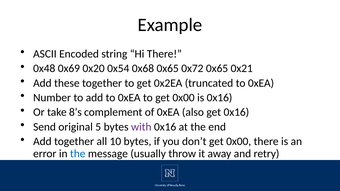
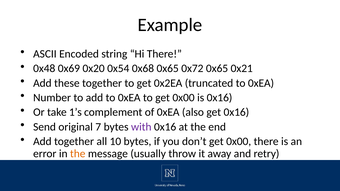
8’s: 8’s -> 1’s
5: 5 -> 7
the at (78, 154) colour: blue -> orange
